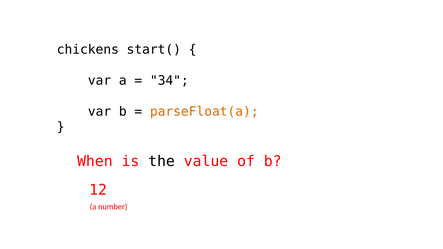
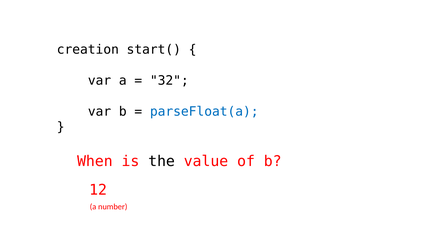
chickens: chickens -> creation
34: 34 -> 32
parseFloat(a colour: orange -> blue
